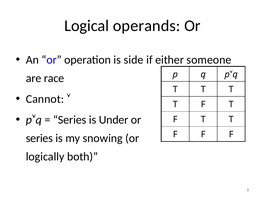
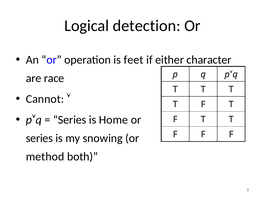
operands: operands -> detection
side: side -> feet
someone: someone -> character
Under: Under -> Home
logically: logically -> method
